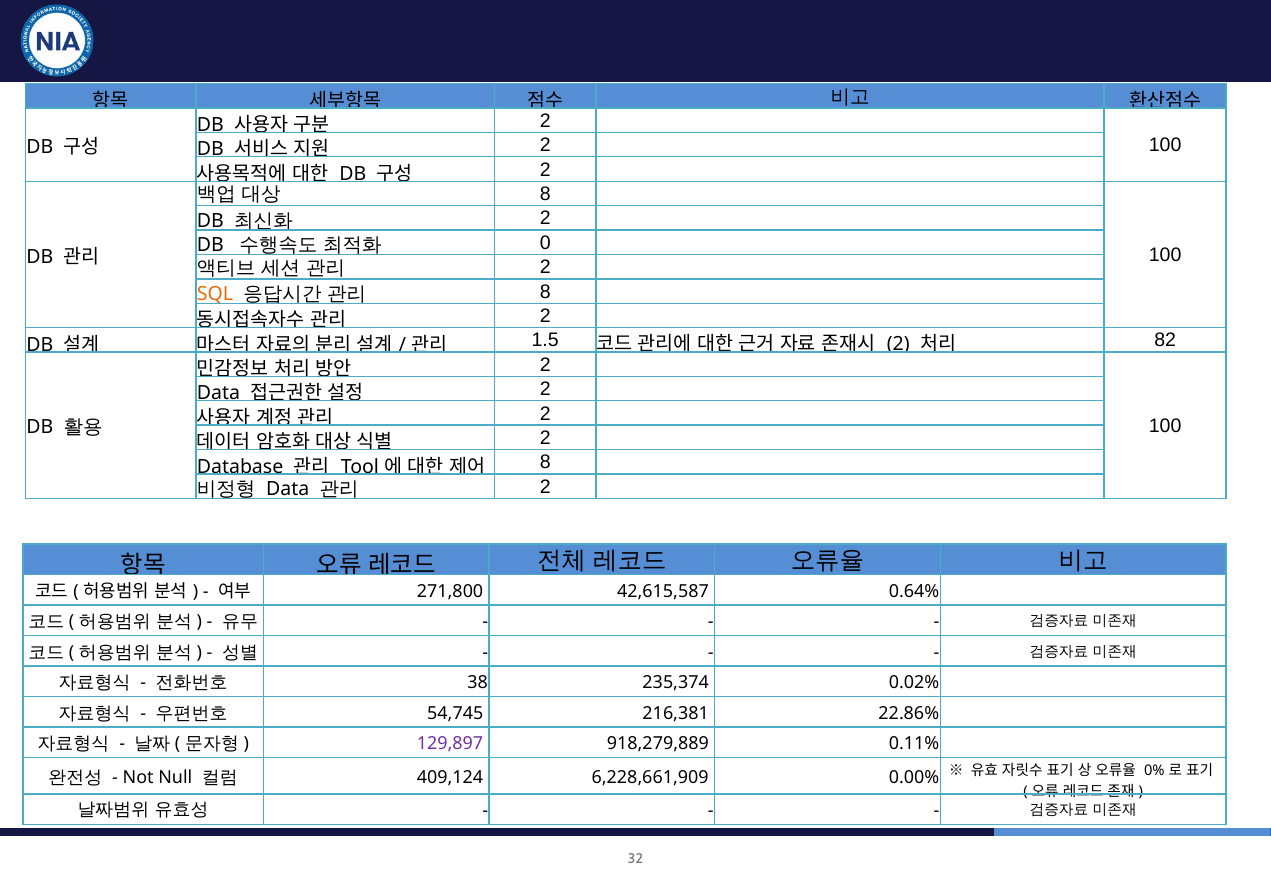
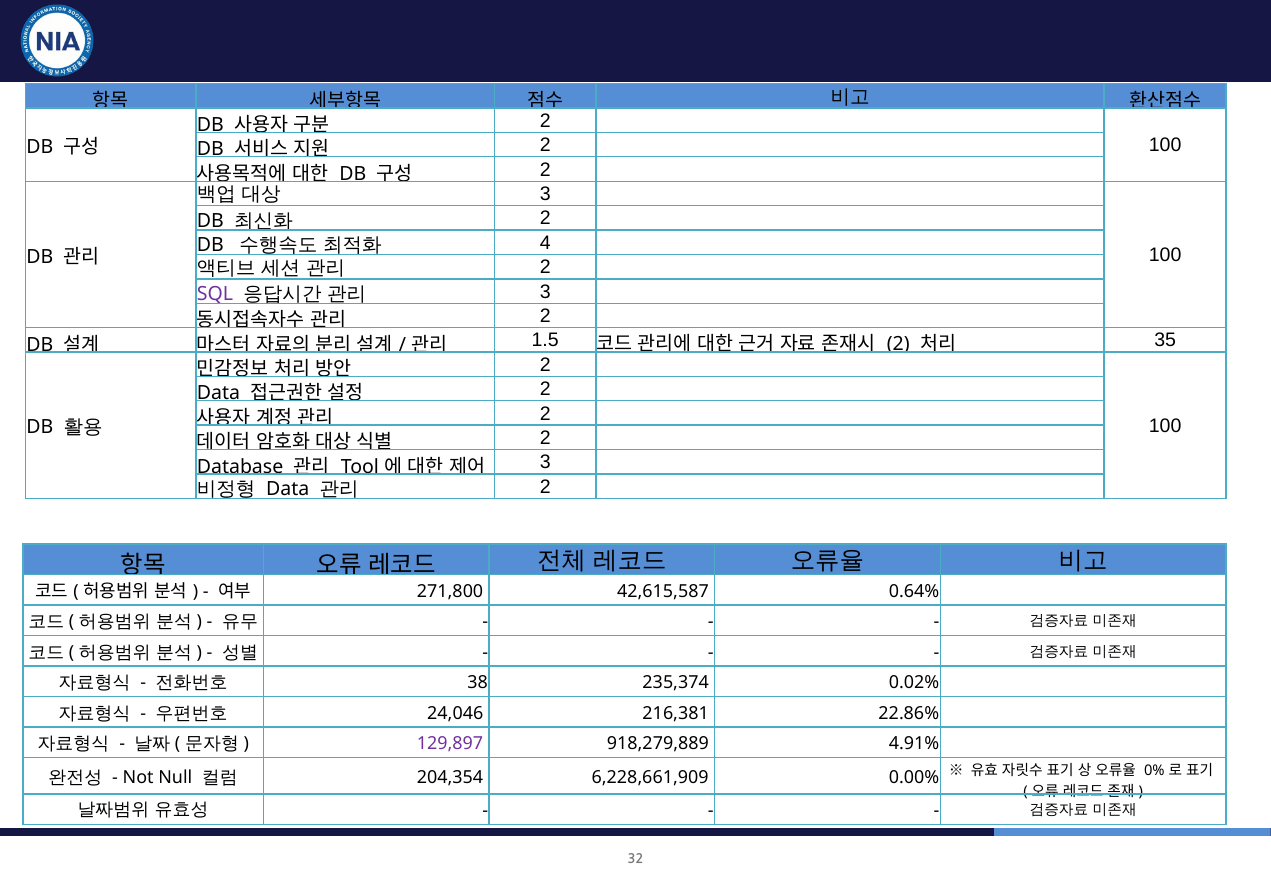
8 at (545, 194): 8 -> 3
0: 0 -> 4
SQL colour: orange -> purple
8 at (545, 292): 8 -> 3
82: 82 -> 35
8 at (545, 462): 8 -> 3
54,745: 54,745 -> 24,046
0.11%: 0.11% -> 4.91%
409,124: 409,124 -> 204,354
